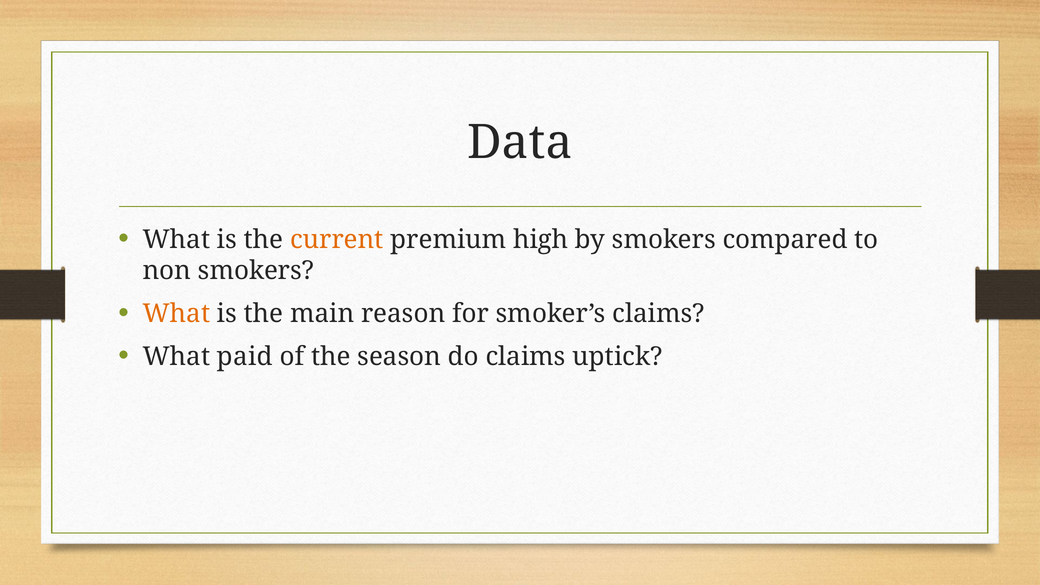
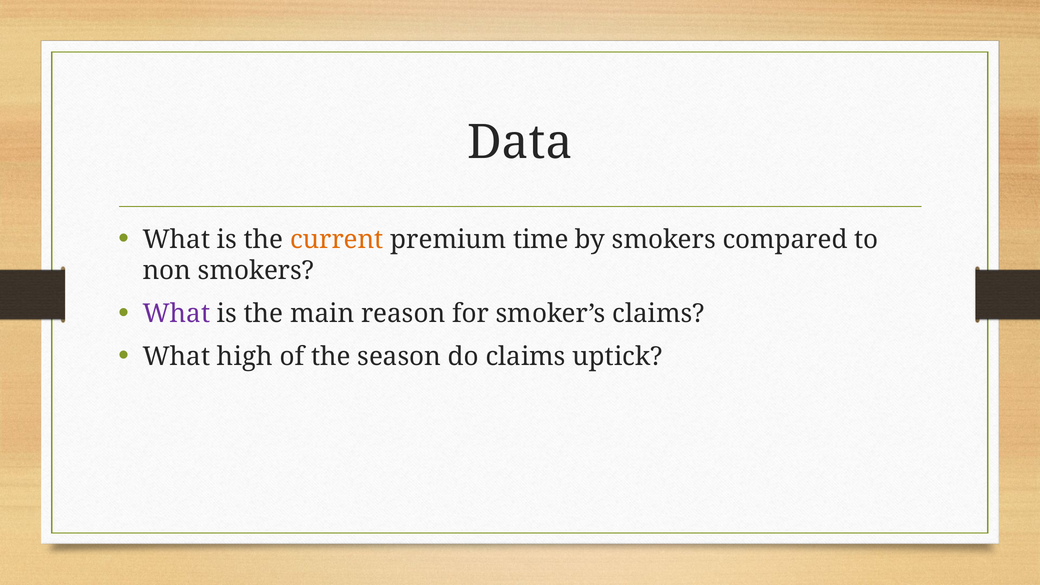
high: high -> time
What at (176, 314) colour: orange -> purple
paid: paid -> high
